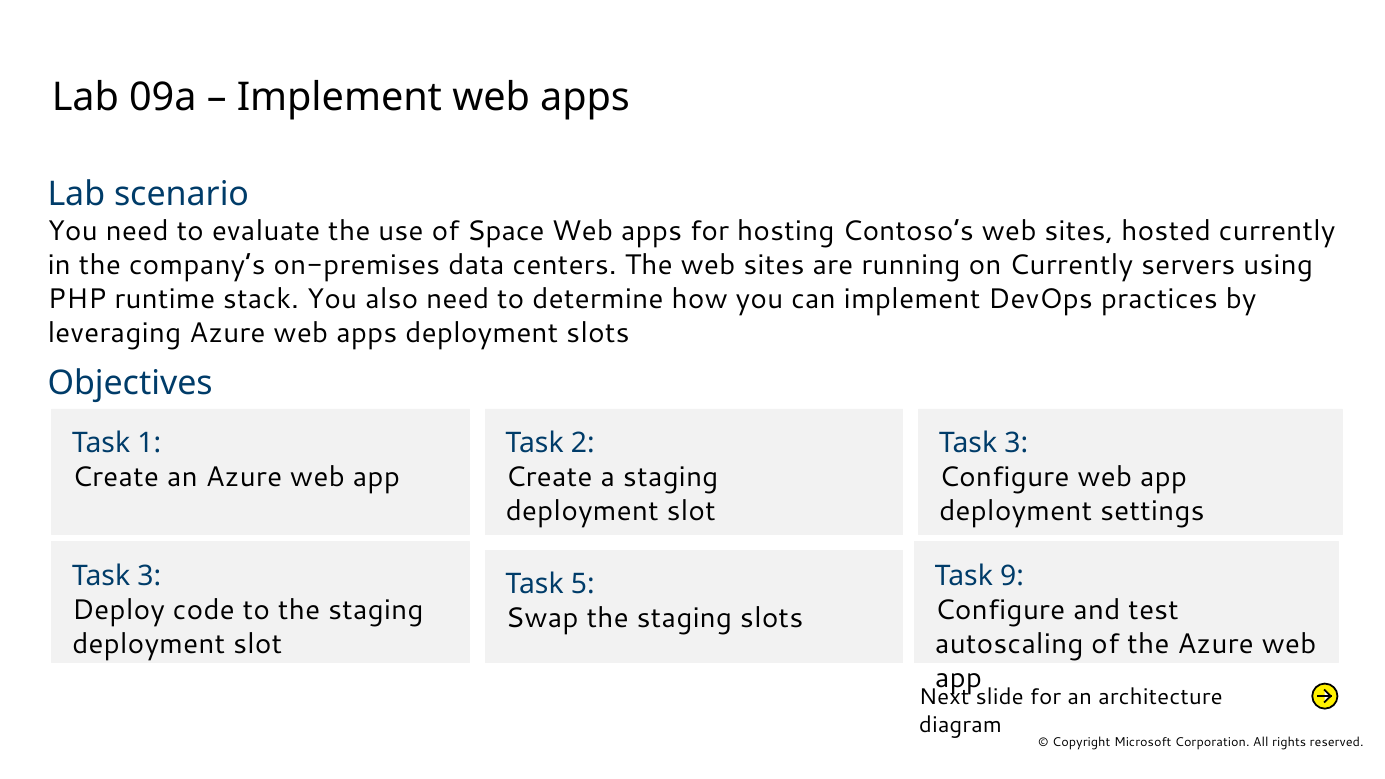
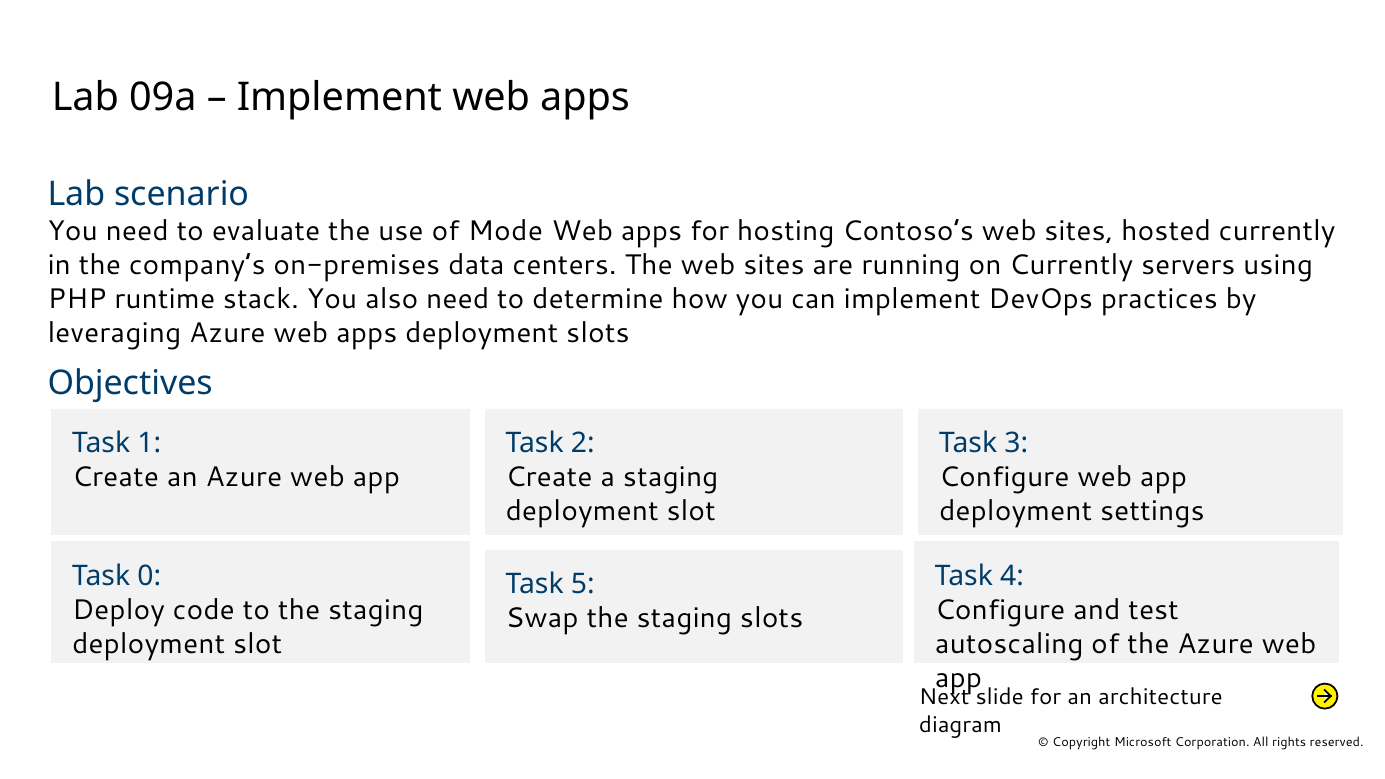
Space: Space -> Mode
3 at (149, 576): 3 -> 0
9: 9 -> 4
